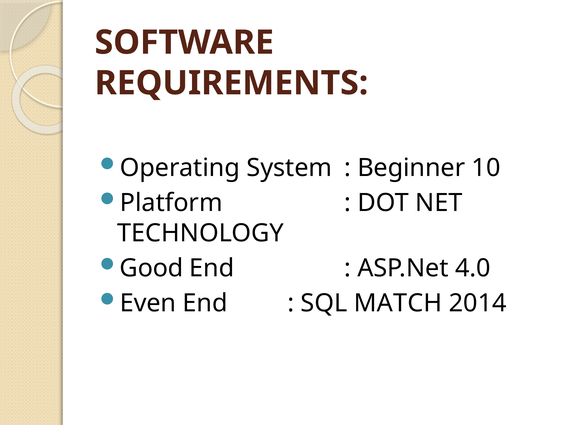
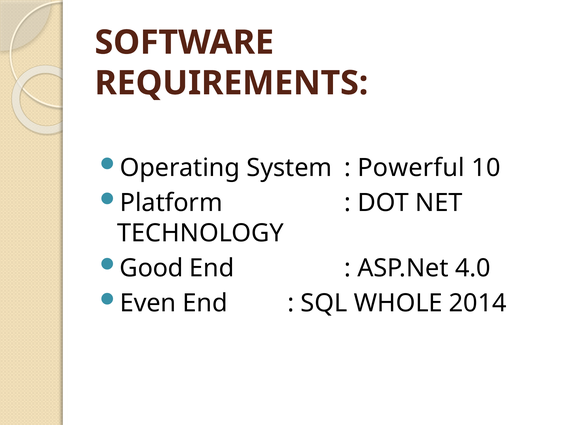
Beginner: Beginner -> Powerful
MATCH: MATCH -> WHOLE
